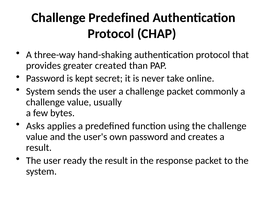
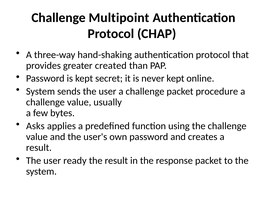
Challenge Predefined: Predefined -> Multipoint
never take: take -> kept
commonly: commonly -> procedure
